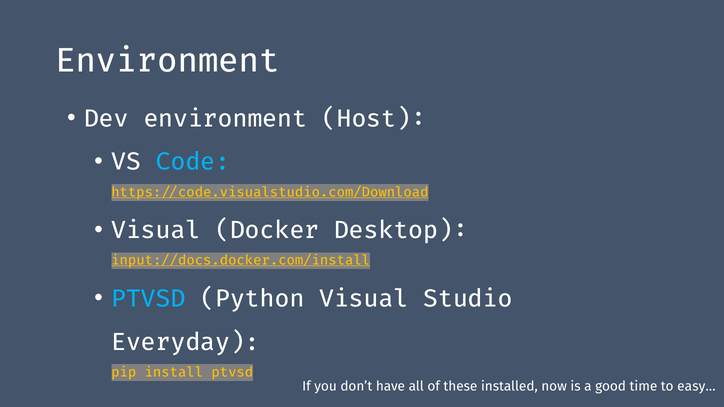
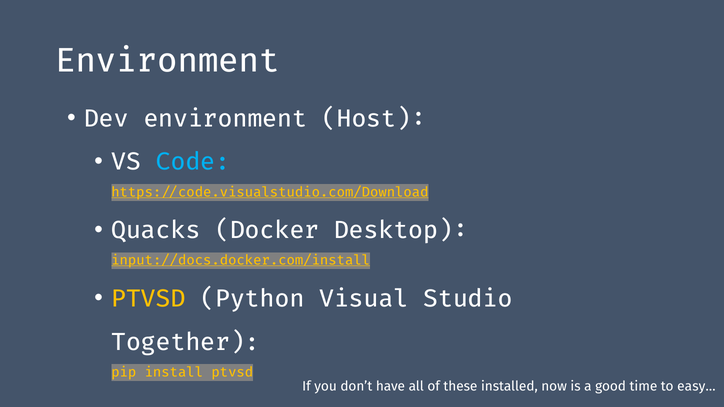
Visual at (156, 230): Visual -> Quacks
PTVSD at (148, 299) colour: light blue -> yellow
Everyday: Everyday -> Together
